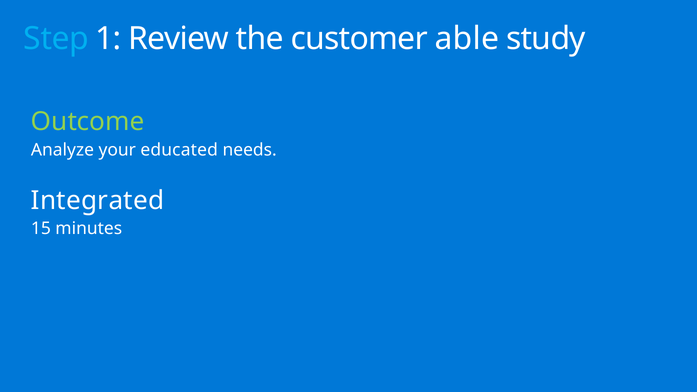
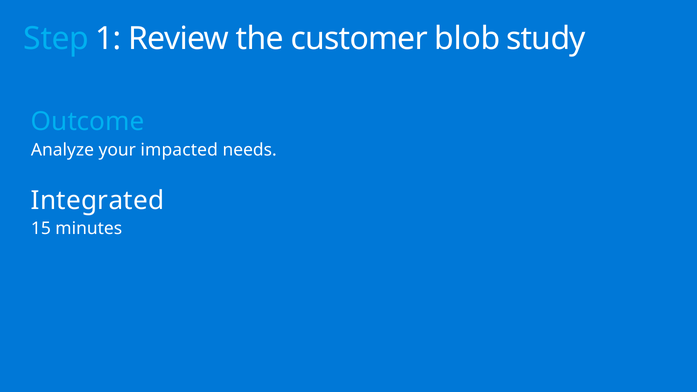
able: able -> blob
Outcome colour: light green -> light blue
educated: educated -> impacted
